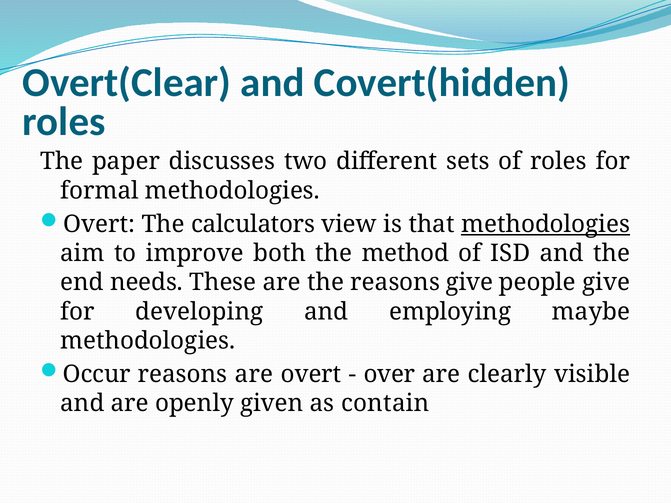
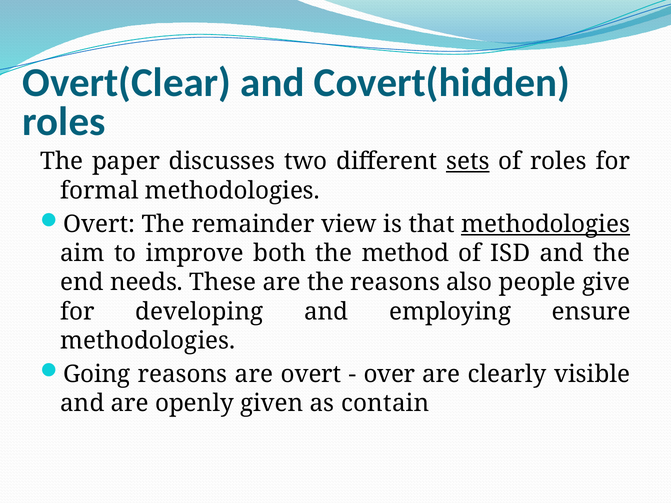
sets underline: none -> present
calculators: calculators -> remainder
reasons give: give -> also
maybe: maybe -> ensure
Occur: Occur -> Going
